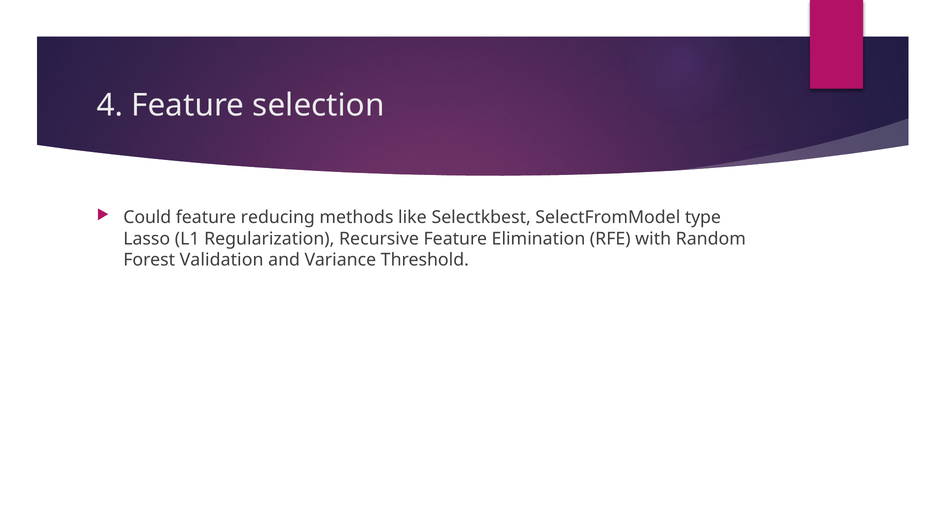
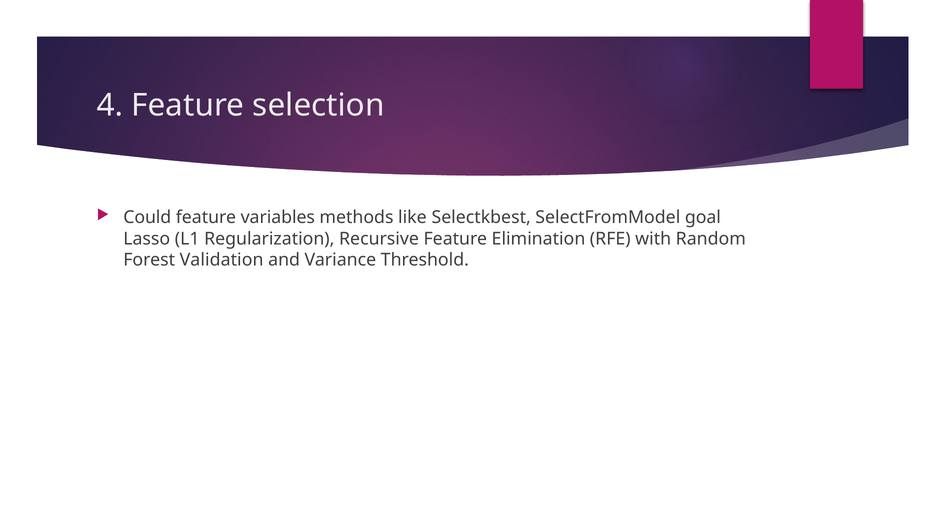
reducing: reducing -> variables
type: type -> goal
